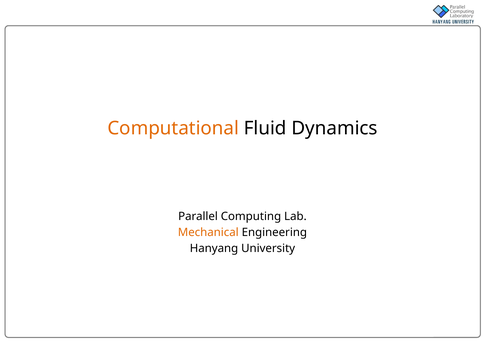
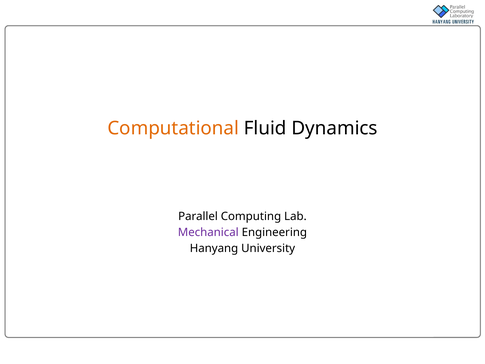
Mechanical colour: orange -> purple
